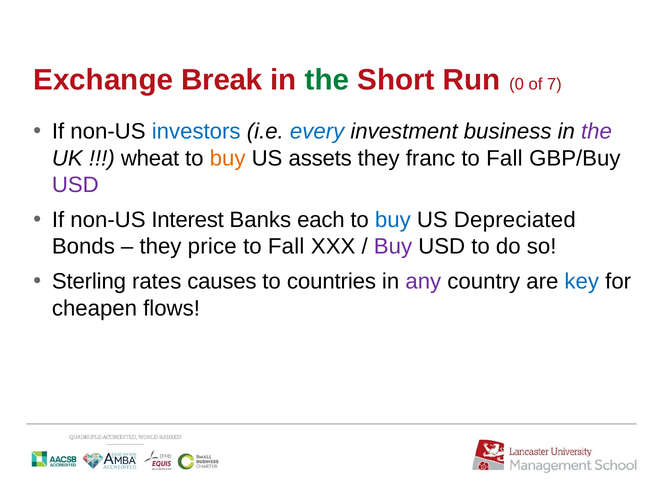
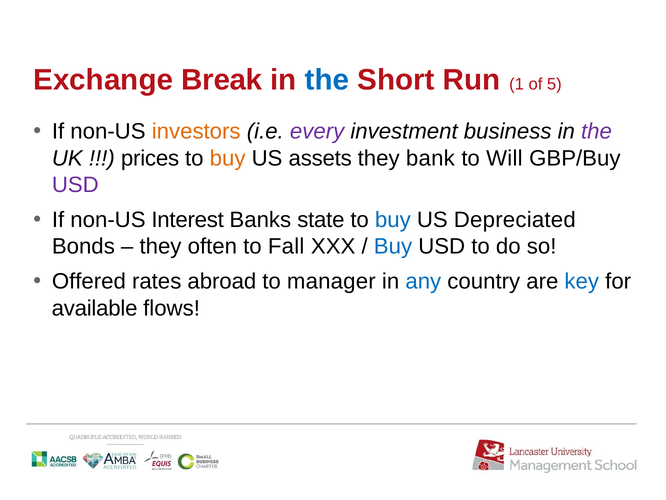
the at (327, 80) colour: green -> blue
0: 0 -> 1
7: 7 -> 5
investors colour: blue -> orange
every colour: blue -> purple
wheat: wheat -> prices
franc: franc -> bank
Fall at (504, 158): Fall -> Will
each: each -> state
price: price -> often
Buy at (393, 246) colour: purple -> blue
Sterling: Sterling -> Offered
causes: causes -> abroad
countries: countries -> manager
any colour: purple -> blue
cheapen: cheapen -> available
